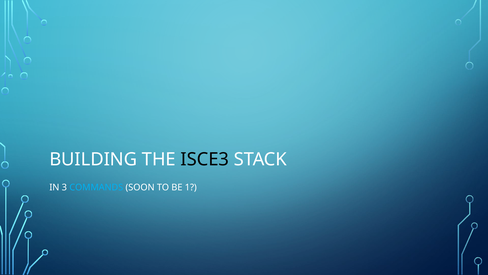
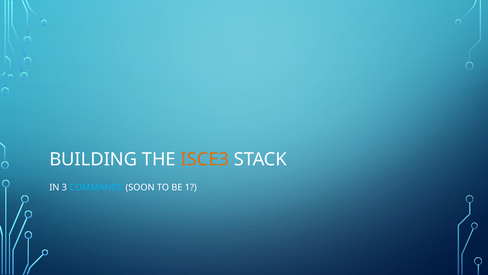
ISCE3 colour: black -> orange
